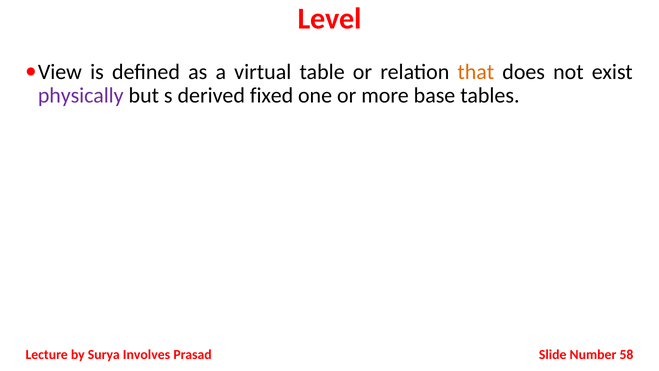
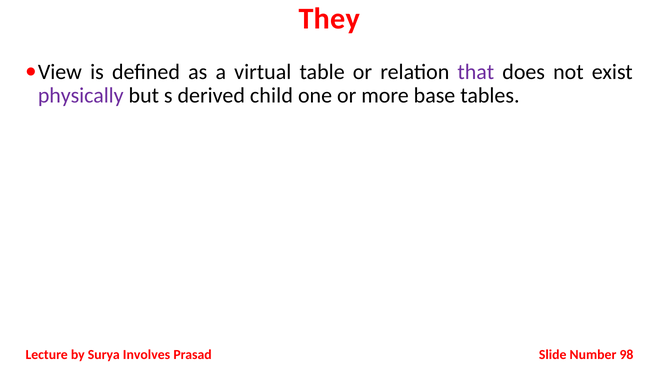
Level: Level -> They
that colour: orange -> purple
fixed: fixed -> child
58: 58 -> 98
